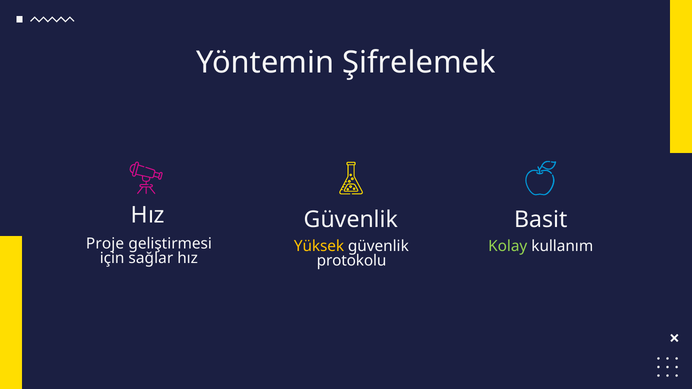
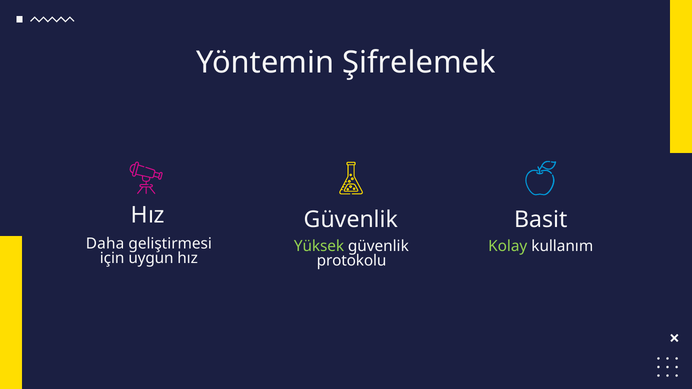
Proje: Proje -> Daha
Yüksek colour: yellow -> light green
sağlar: sağlar -> uygun
